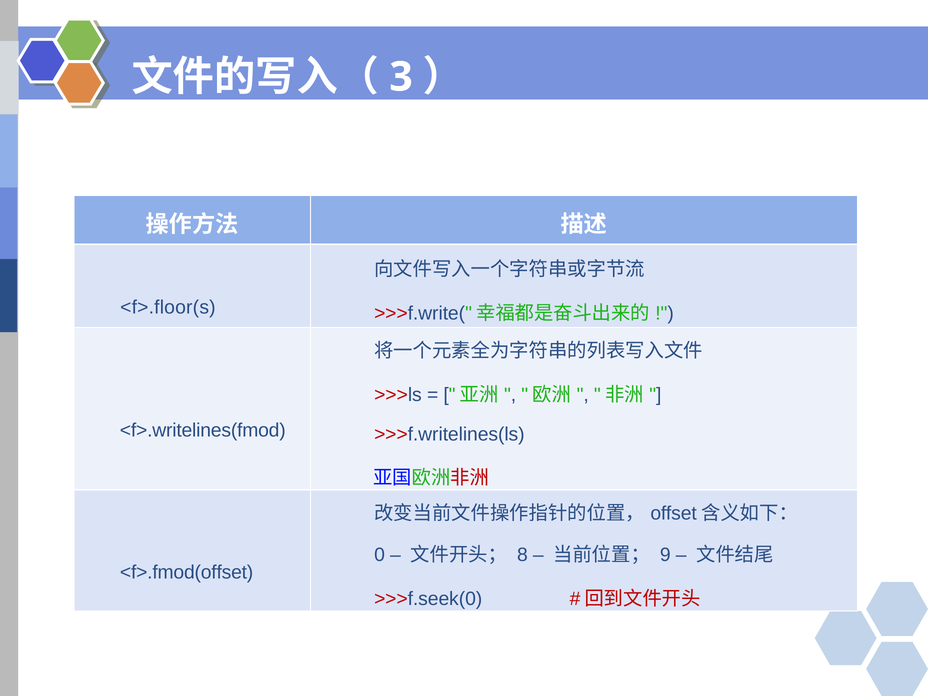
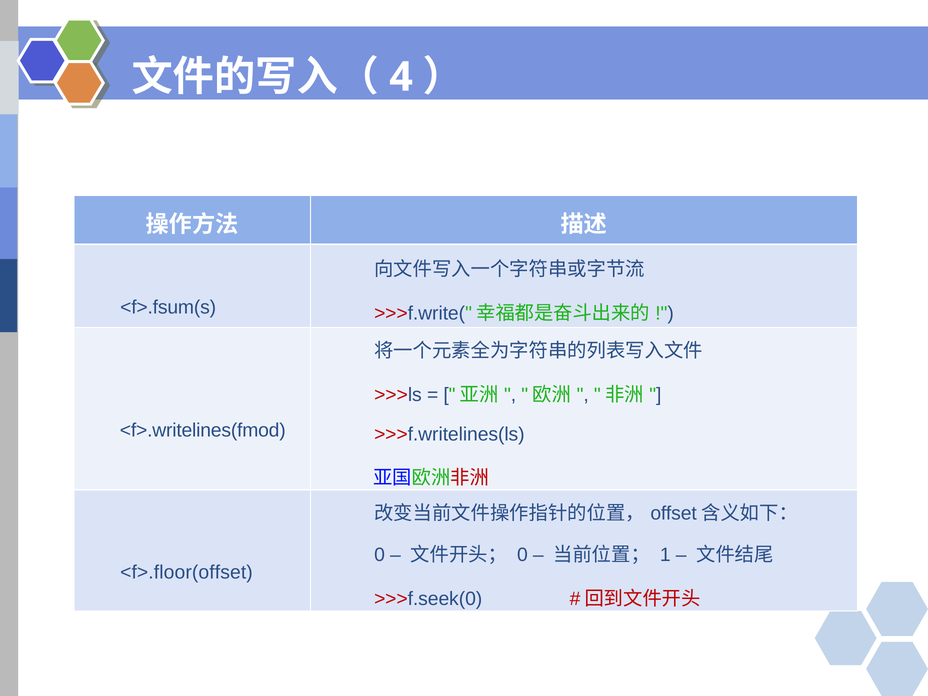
3: 3 -> 4
<f>.floor(s: <f>.floor(s -> <f>.fsum(s
8 at (522, 555): 8 -> 0
9: 9 -> 1
<f>.fmod(offset: <f>.fmod(offset -> <f>.floor(offset
